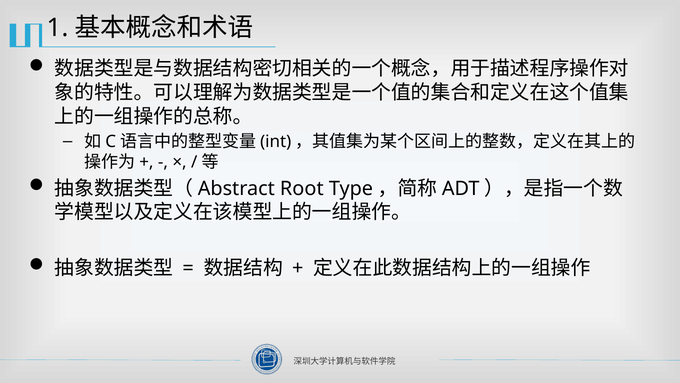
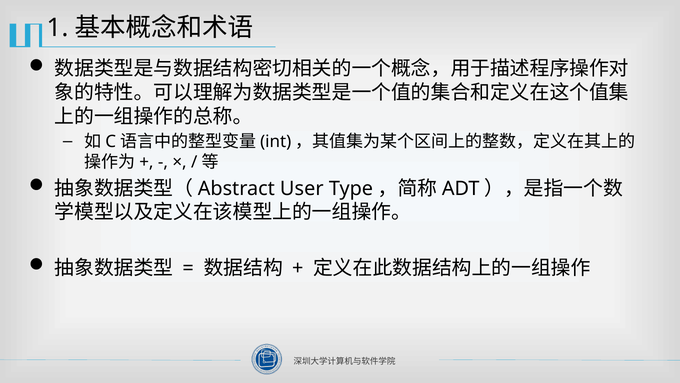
Root: Root -> User
